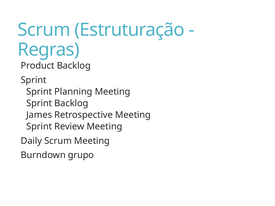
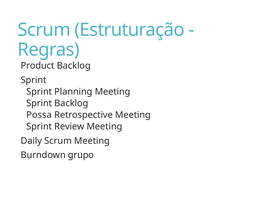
James: James -> Possa
